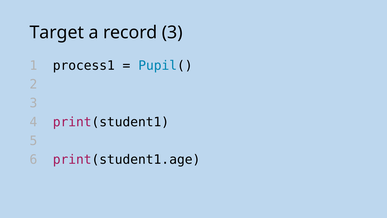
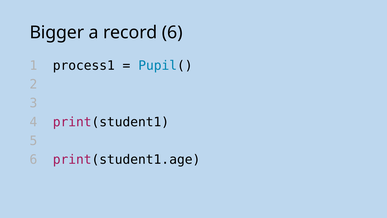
Target: Target -> Bigger
record 3: 3 -> 6
